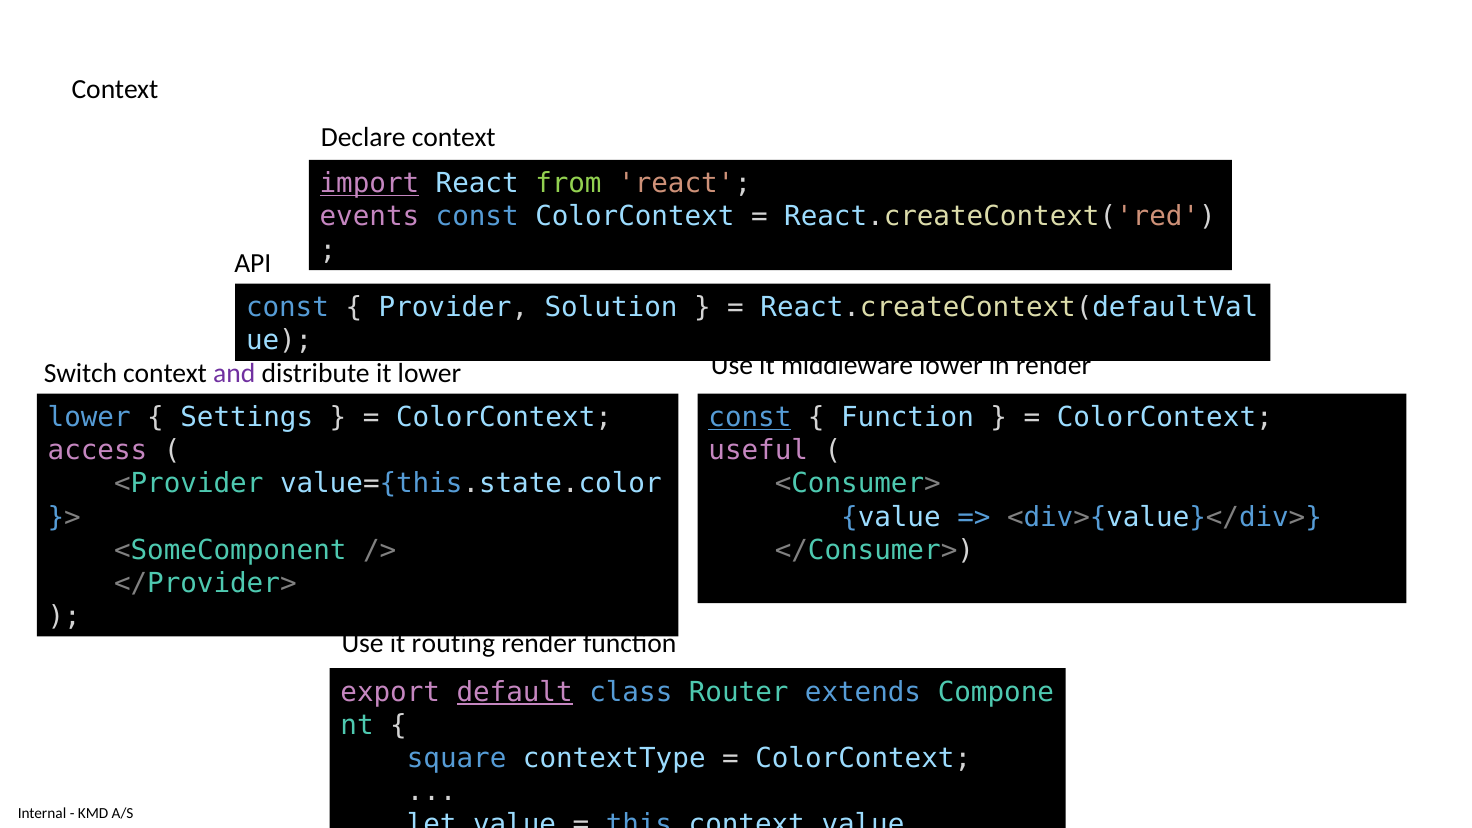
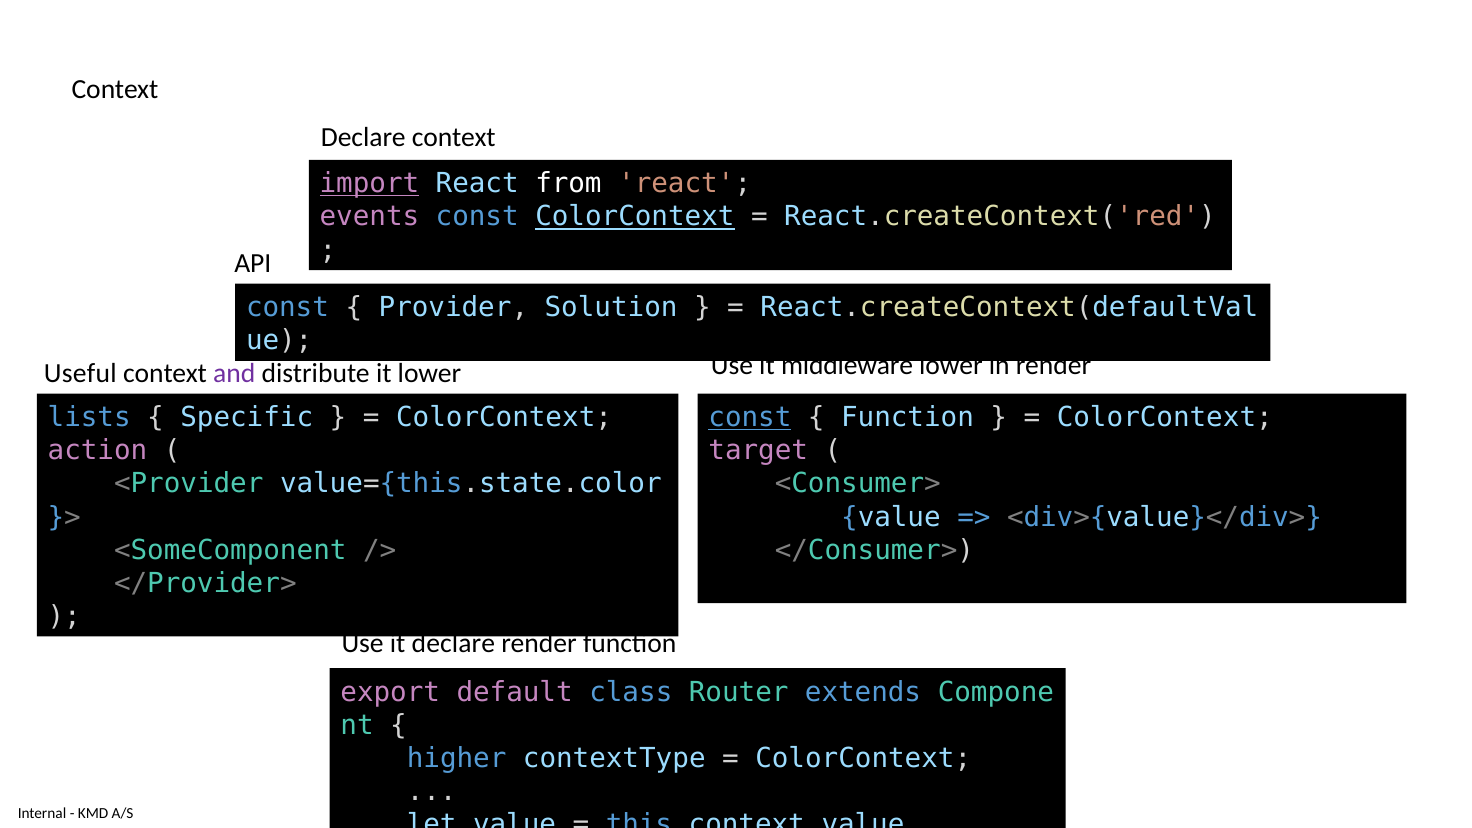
from colour: light green -> white
ColorContext at (635, 217) underline: none -> present
Switch: Switch -> Useful
lower at (89, 418): lower -> lists
Settings: Settings -> Specific
access: access -> action
useful: useful -> target
it routing: routing -> declare
default underline: present -> none
square: square -> higher
